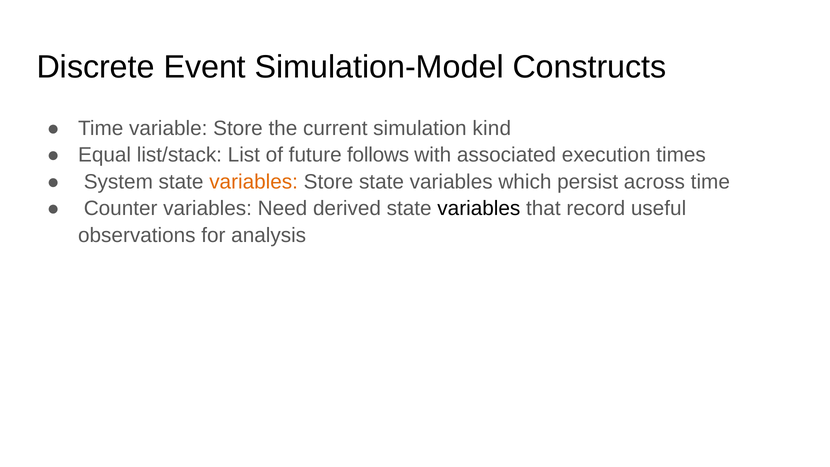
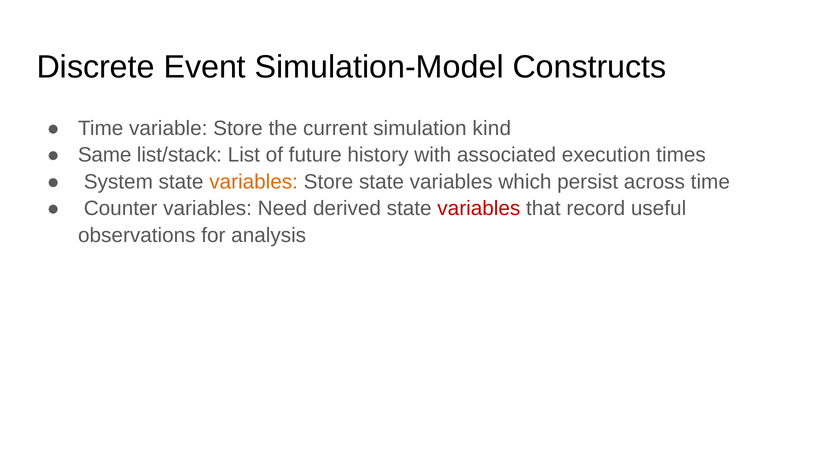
Equal: Equal -> Same
follows: follows -> history
variables at (479, 208) colour: black -> red
